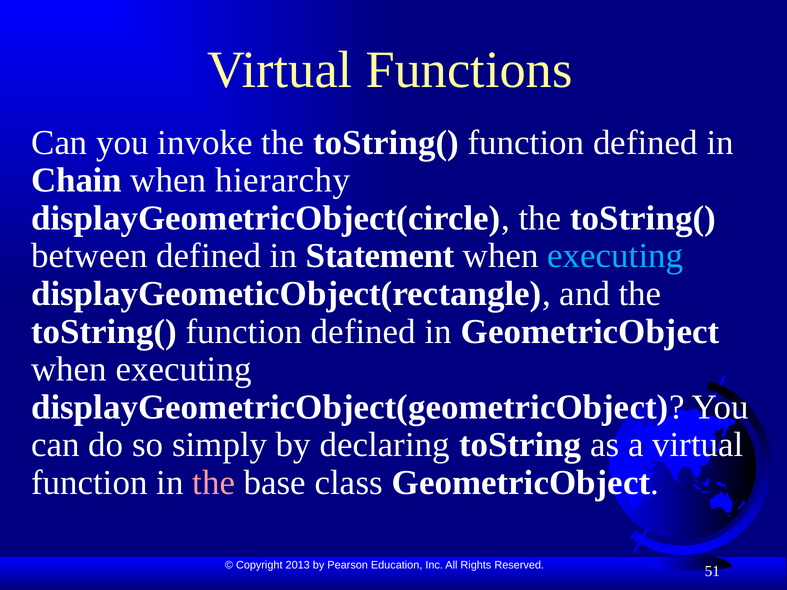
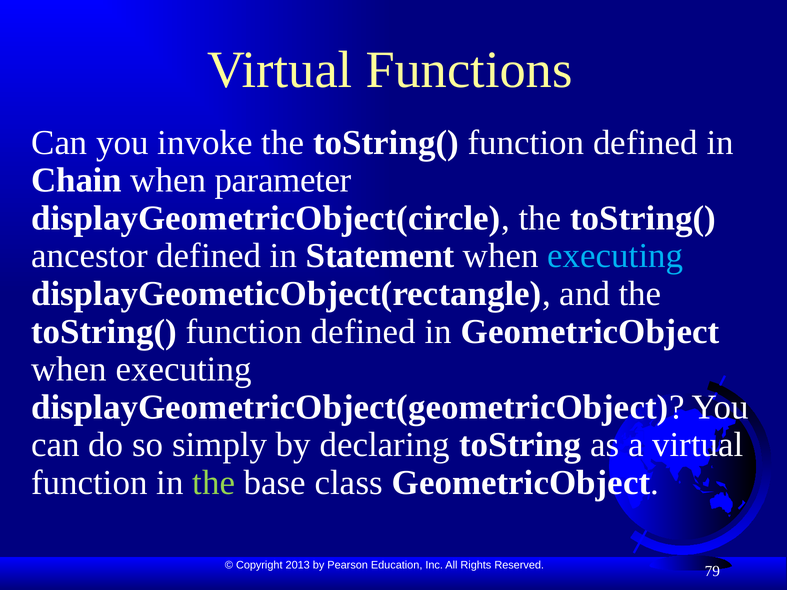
hierarchy: hierarchy -> parameter
between: between -> ancestor
the at (214, 483) colour: pink -> light green
51: 51 -> 79
